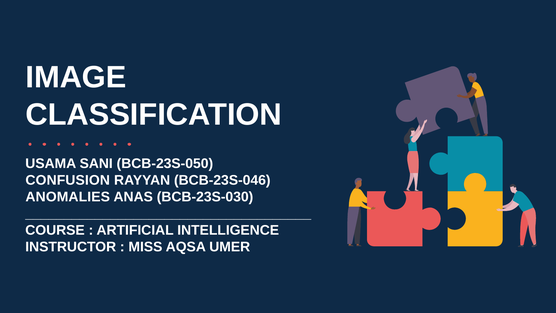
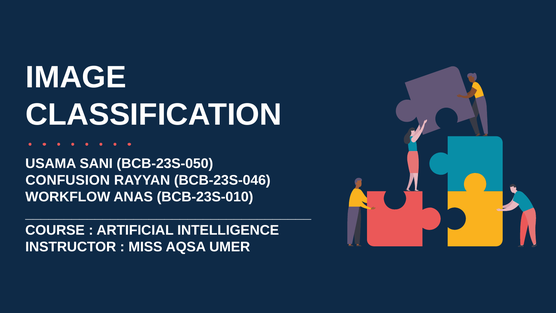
ANOMALIES: ANOMALIES -> WORKFLOW
BCB-23S-030: BCB-23S-030 -> BCB-23S-010
